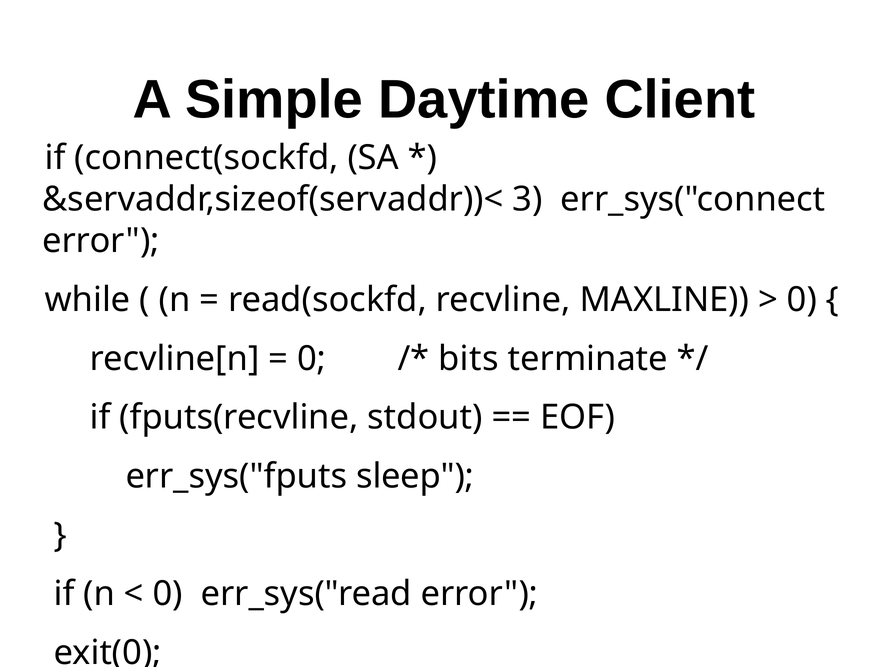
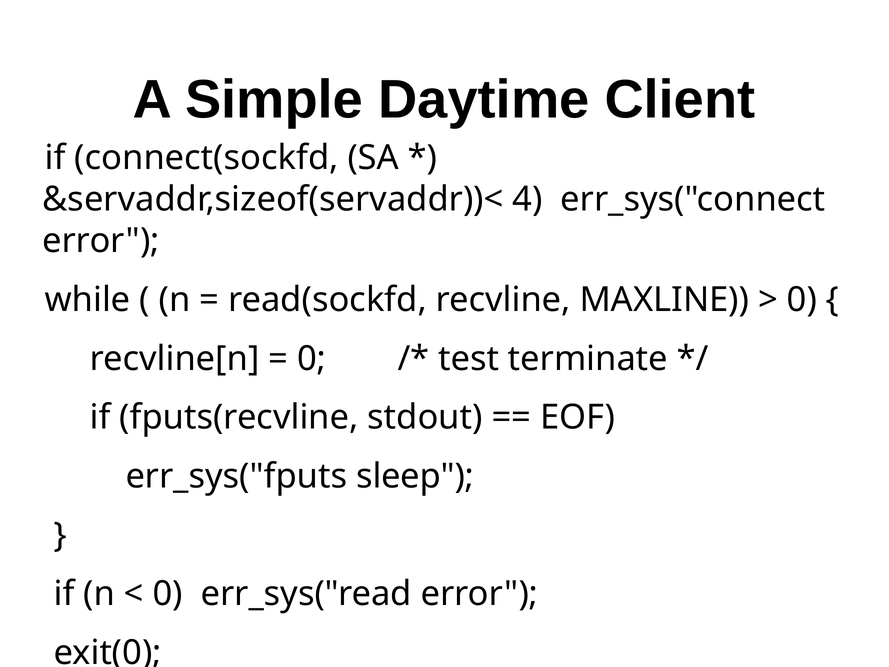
3: 3 -> 4
bits: bits -> test
